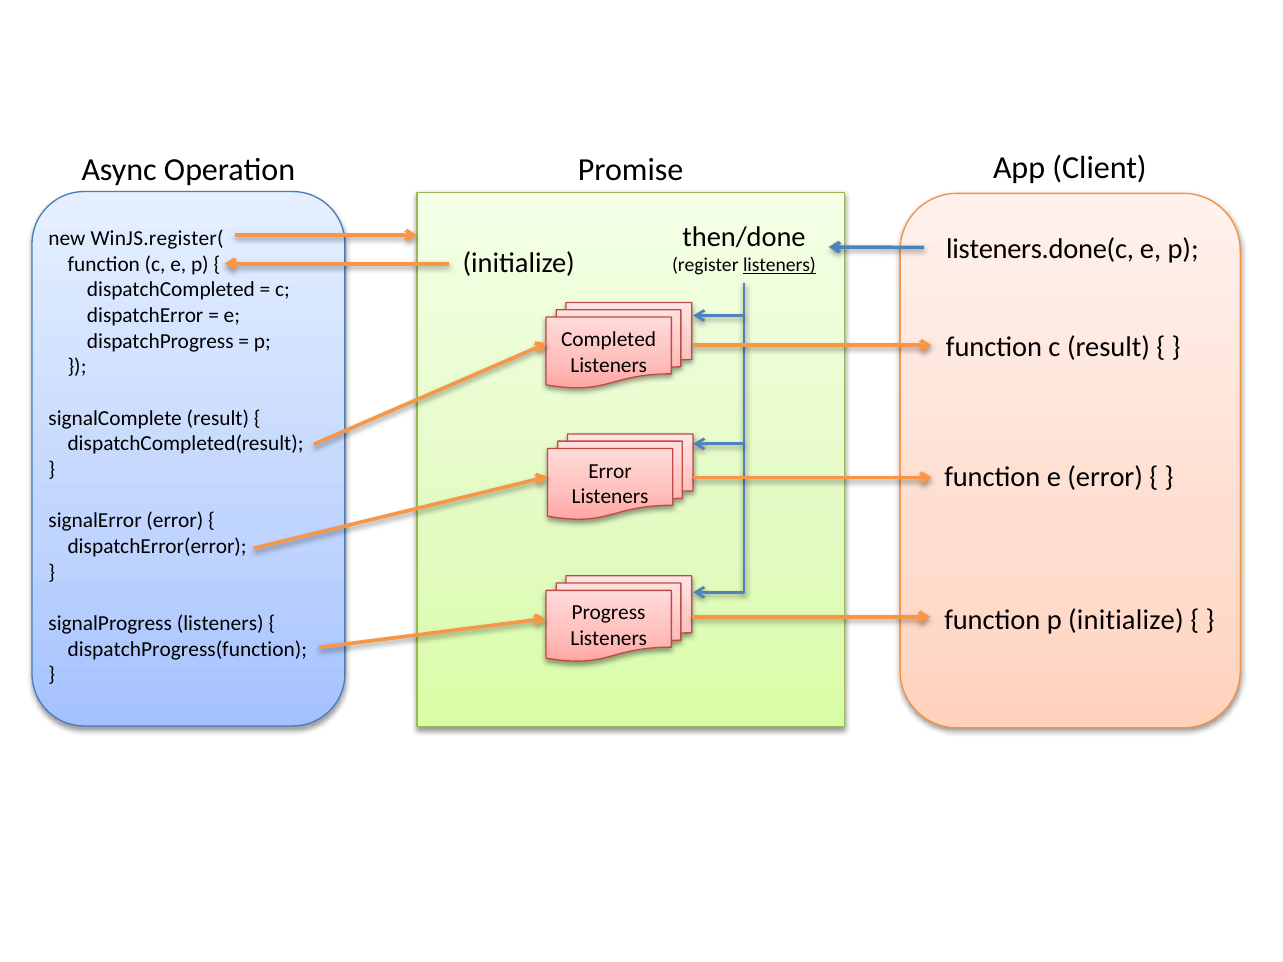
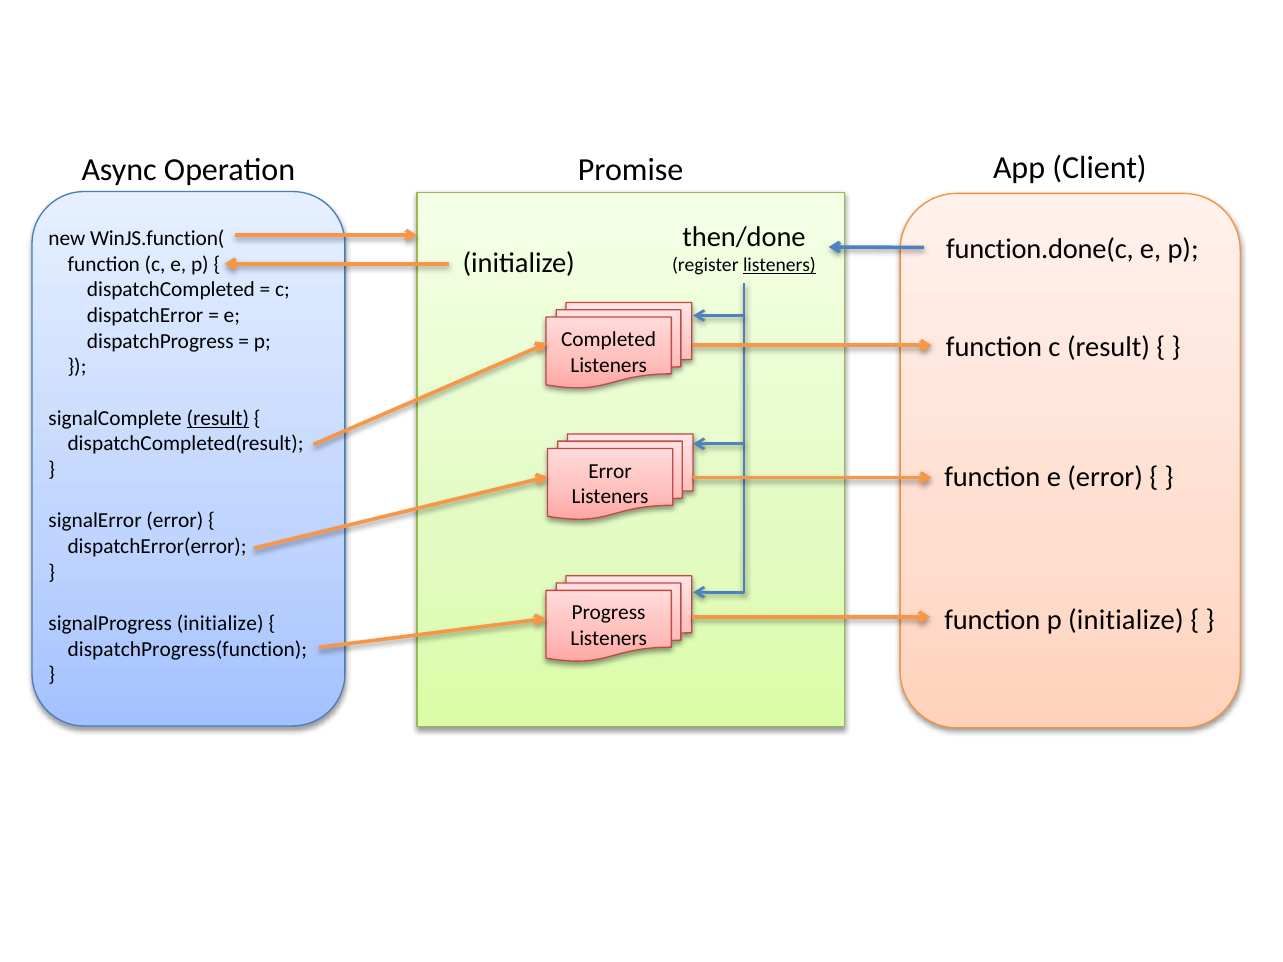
WinJS.register(: WinJS.register( -> WinJS.function(
listeners.done(c: listeners.done(c -> function.done(c
result at (218, 418) underline: none -> present
signalProgress listeners: listeners -> initialize
